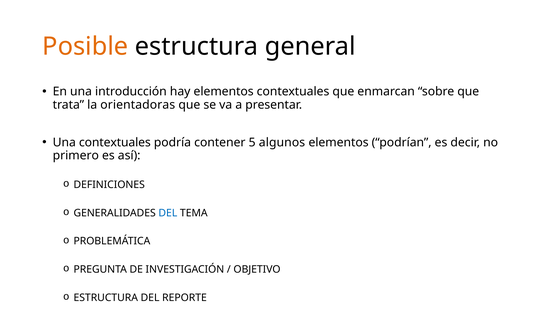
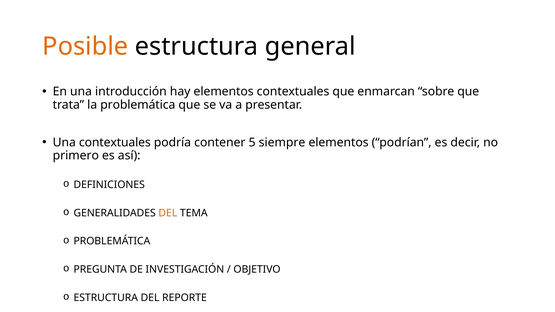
la orientadoras: orientadoras -> problemática
algunos: algunos -> siempre
DEL at (168, 213) colour: blue -> orange
